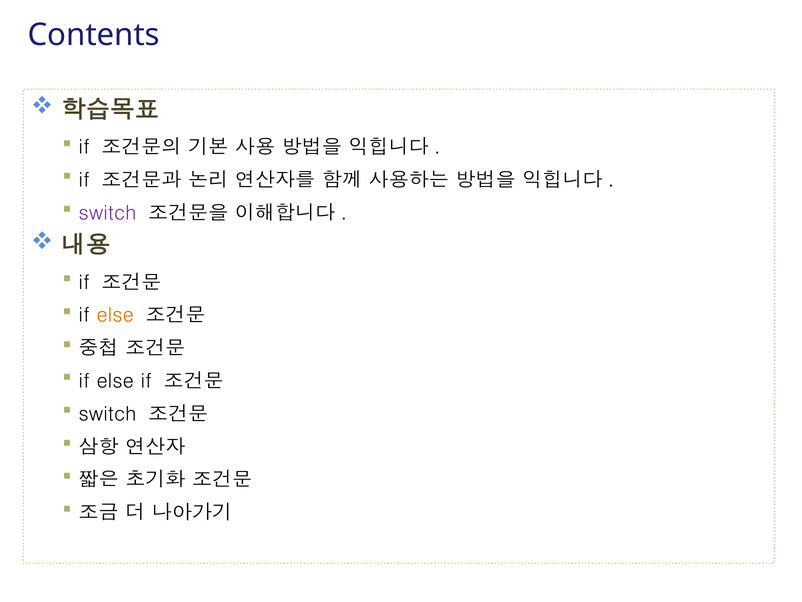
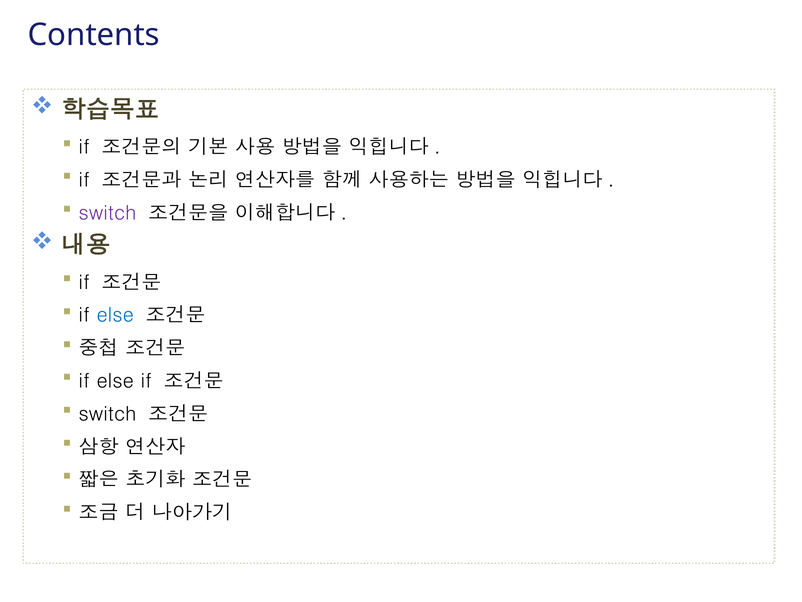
else at (115, 315) colour: orange -> blue
